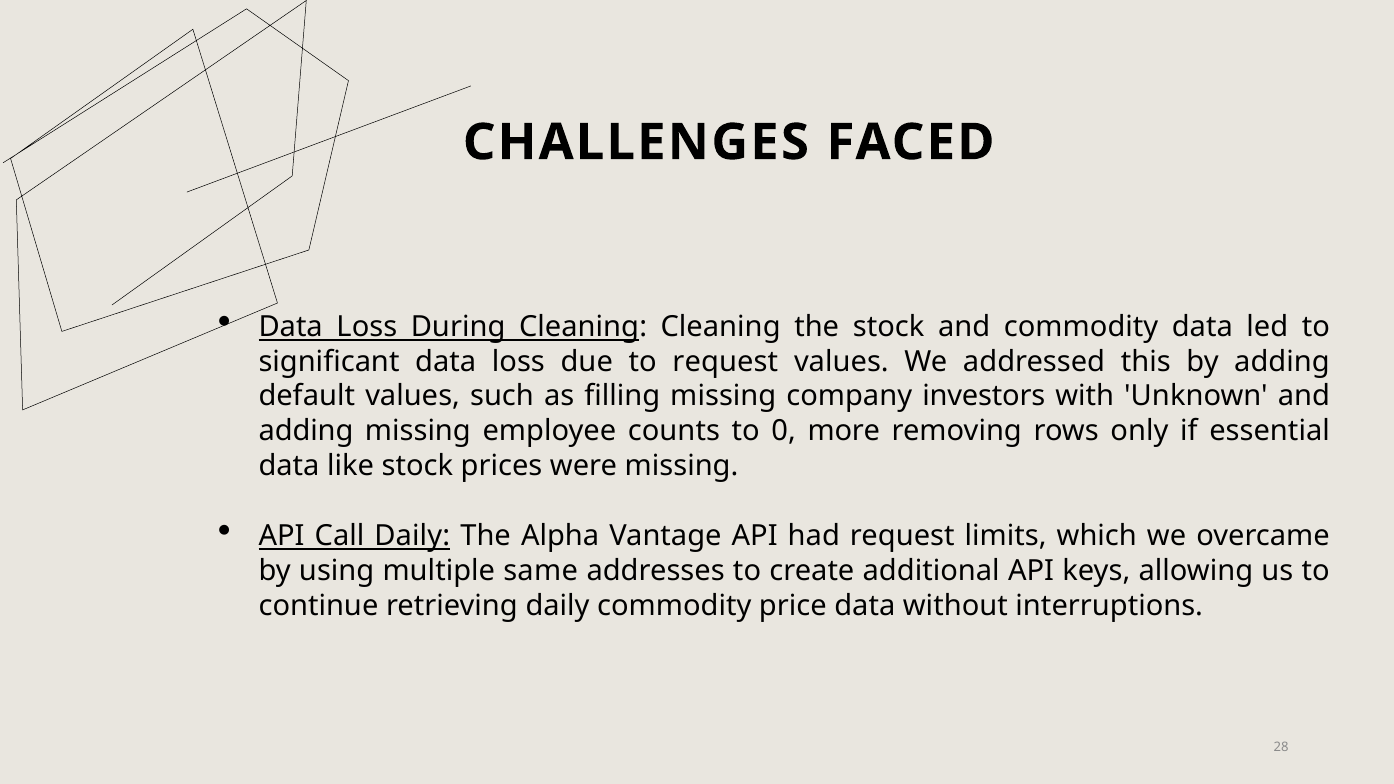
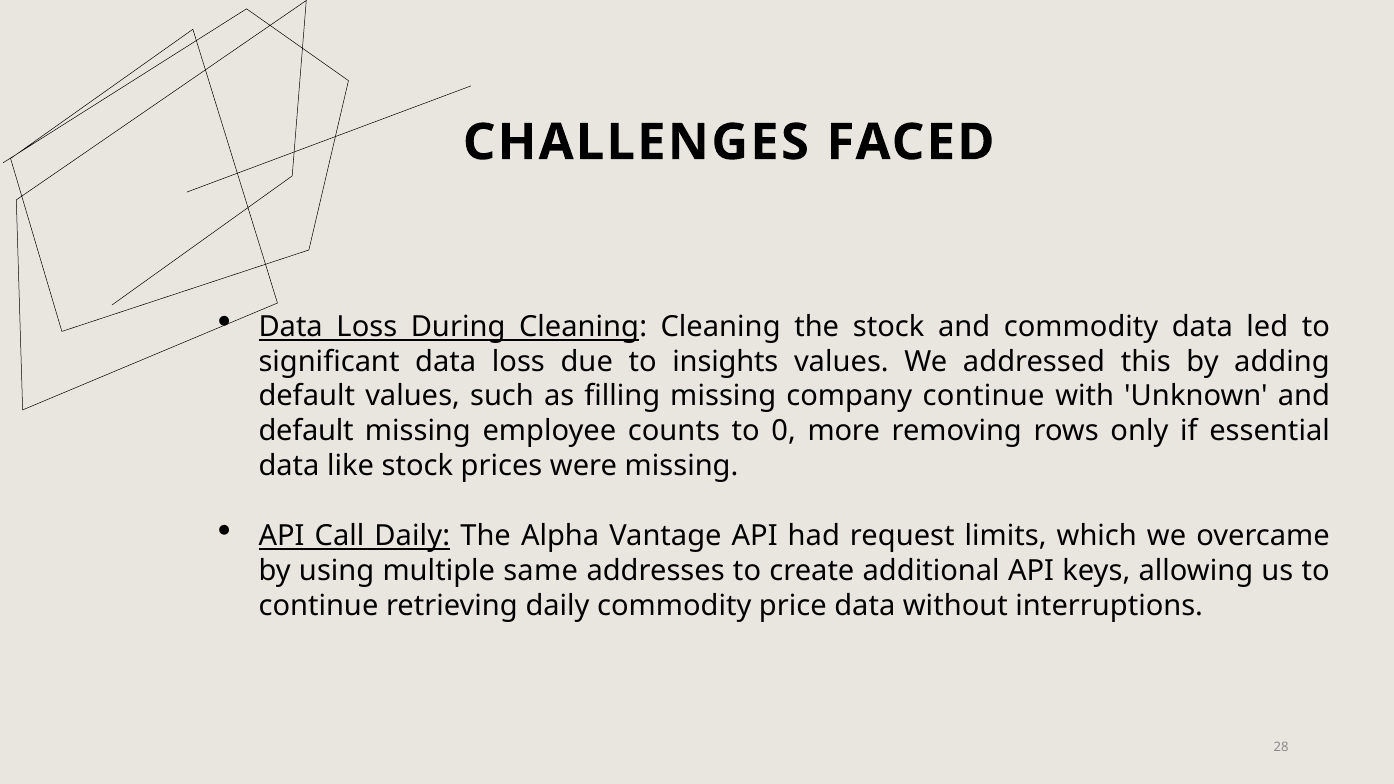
to request: request -> insights
company investors: investors -> continue
adding at (306, 431): adding -> default
